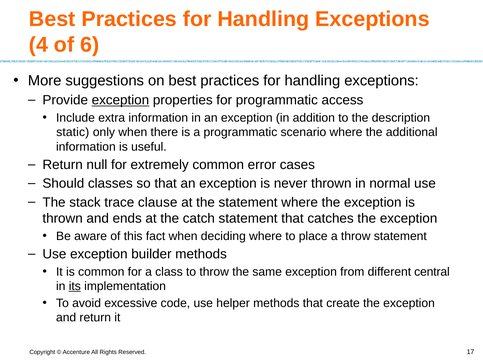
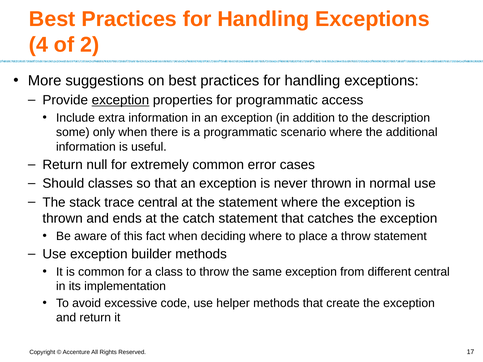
6: 6 -> 2
static: static -> some
trace clause: clause -> central
its underline: present -> none
